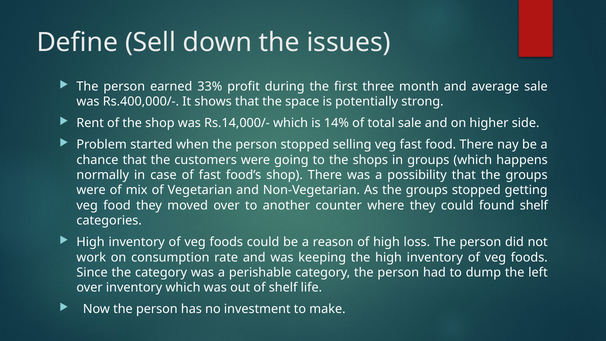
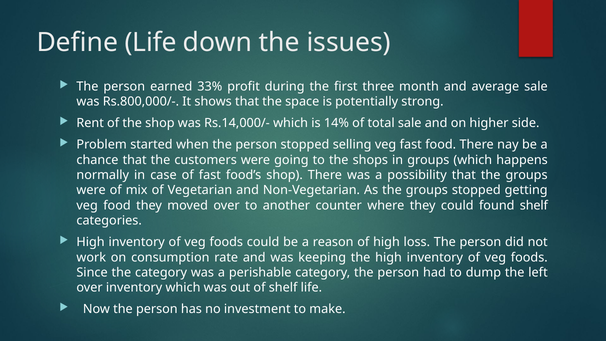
Define Sell: Sell -> Life
Rs.400,000/-: Rs.400,000/- -> Rs.800,000/-
